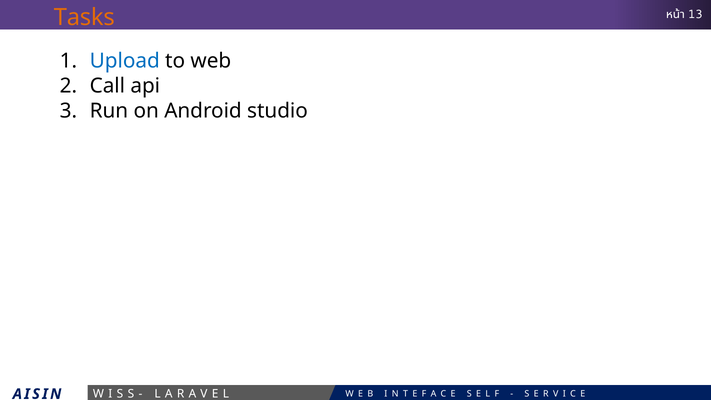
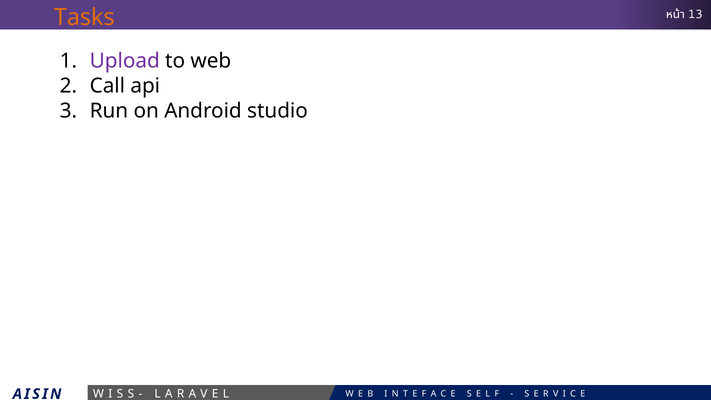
Upload colour: blue -> purple
